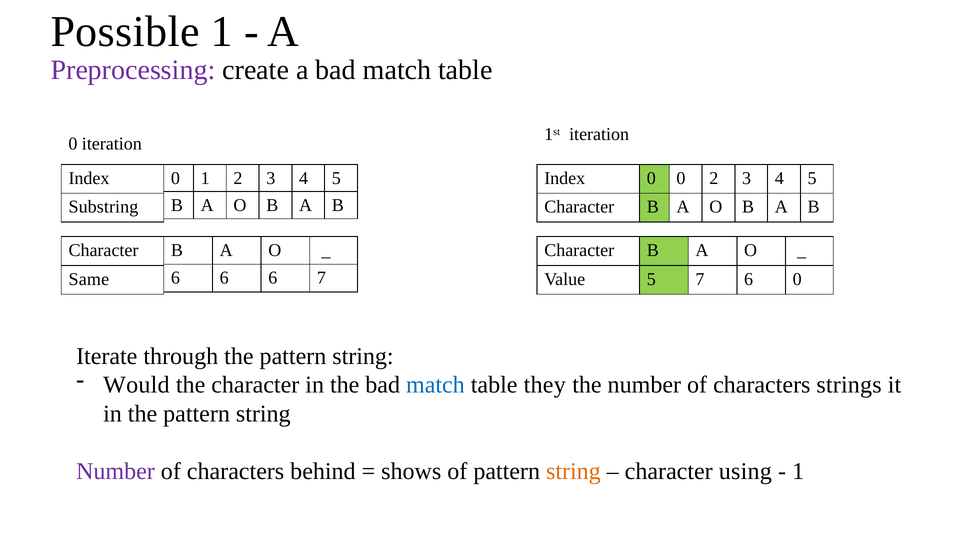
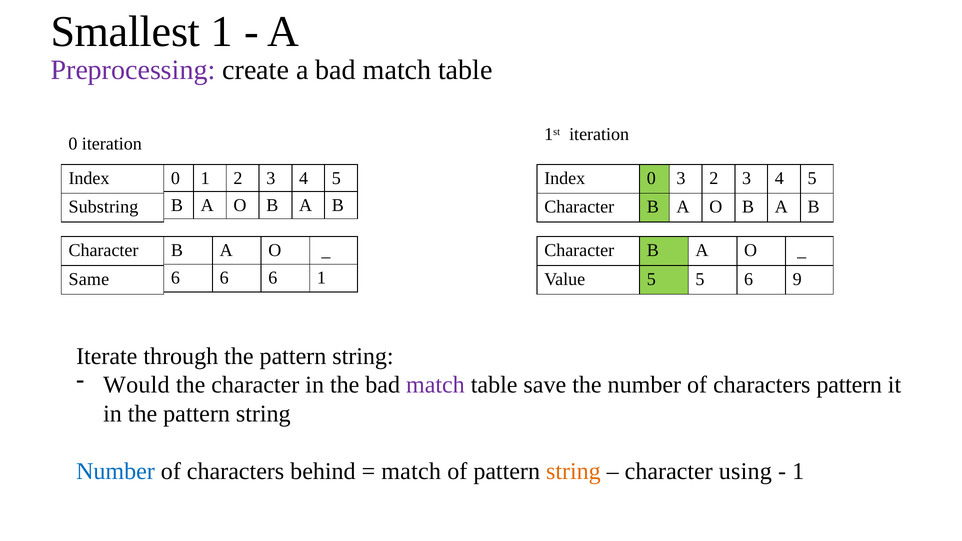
Possible: Possible -> Smallest
0 0: 0 -> 3
6 7: 7 -> 1
5 7: 7 -> 5
6 0: 0 -> 9
match at (435, 385) colour: blue -> purple
they: they -> save
characters strings: strings -> pattern
Number at (115, 472) colour: purple -> blue
shows at (411, 472): shows -> match
